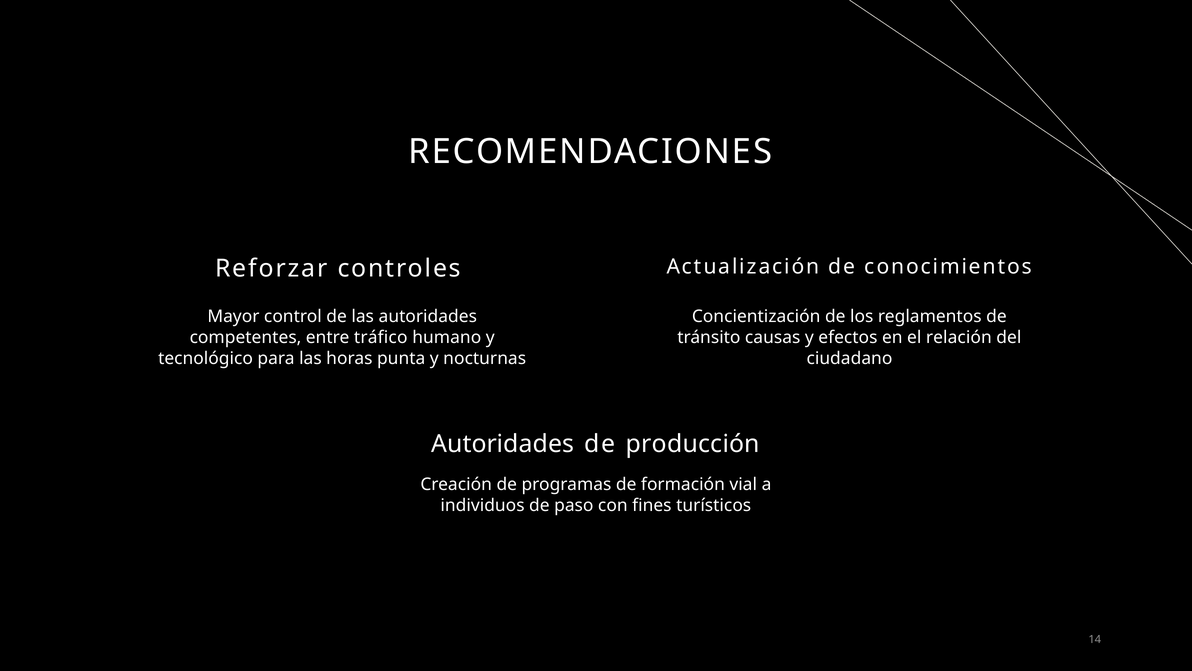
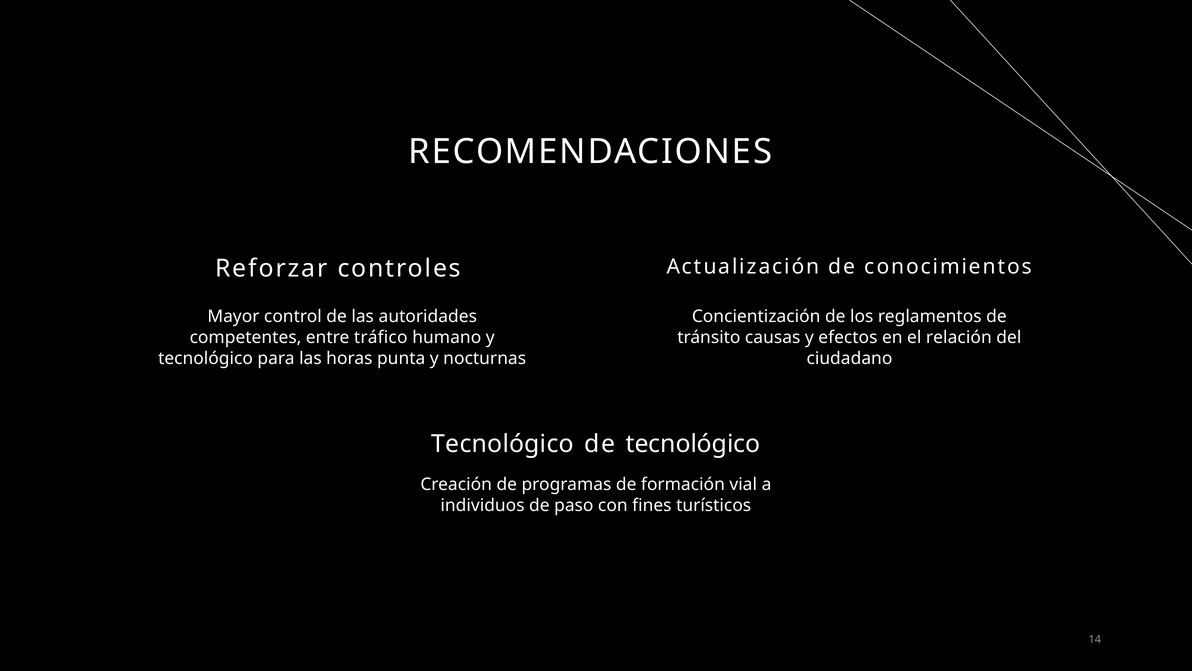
Autoridades at (503, 443): Autoridades -> Tecnológico
de producción: producción -> tecnológico
